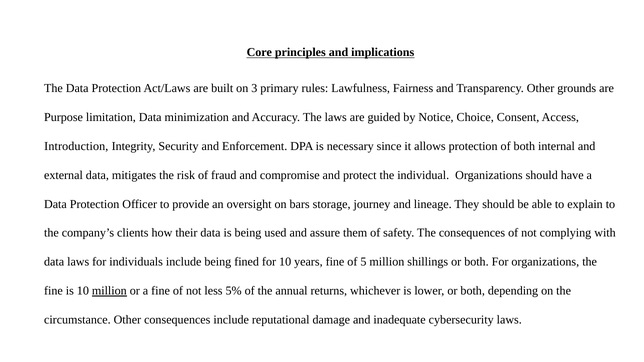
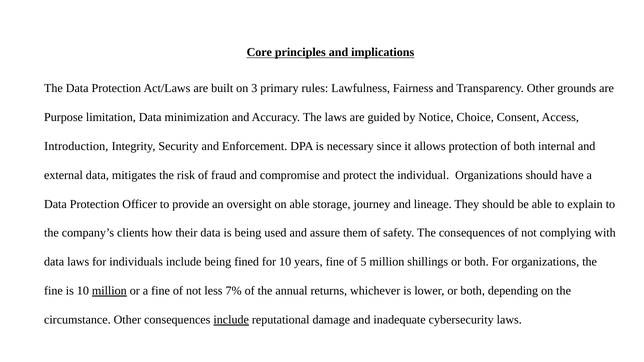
on bars: bars -> able
5%: 5% -> 7%
include at (231, 320) underline: none -> present
